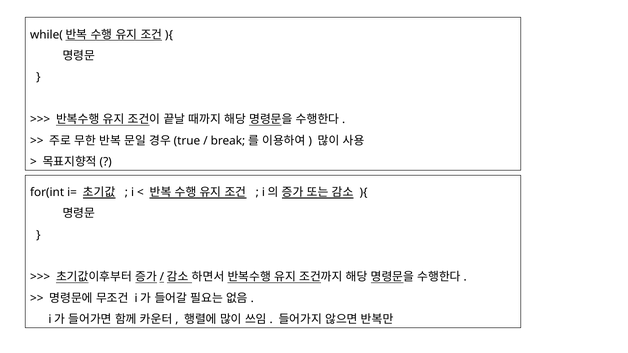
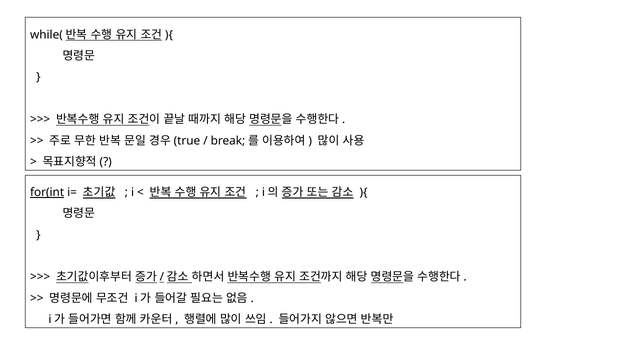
for(int underline: none -> present
